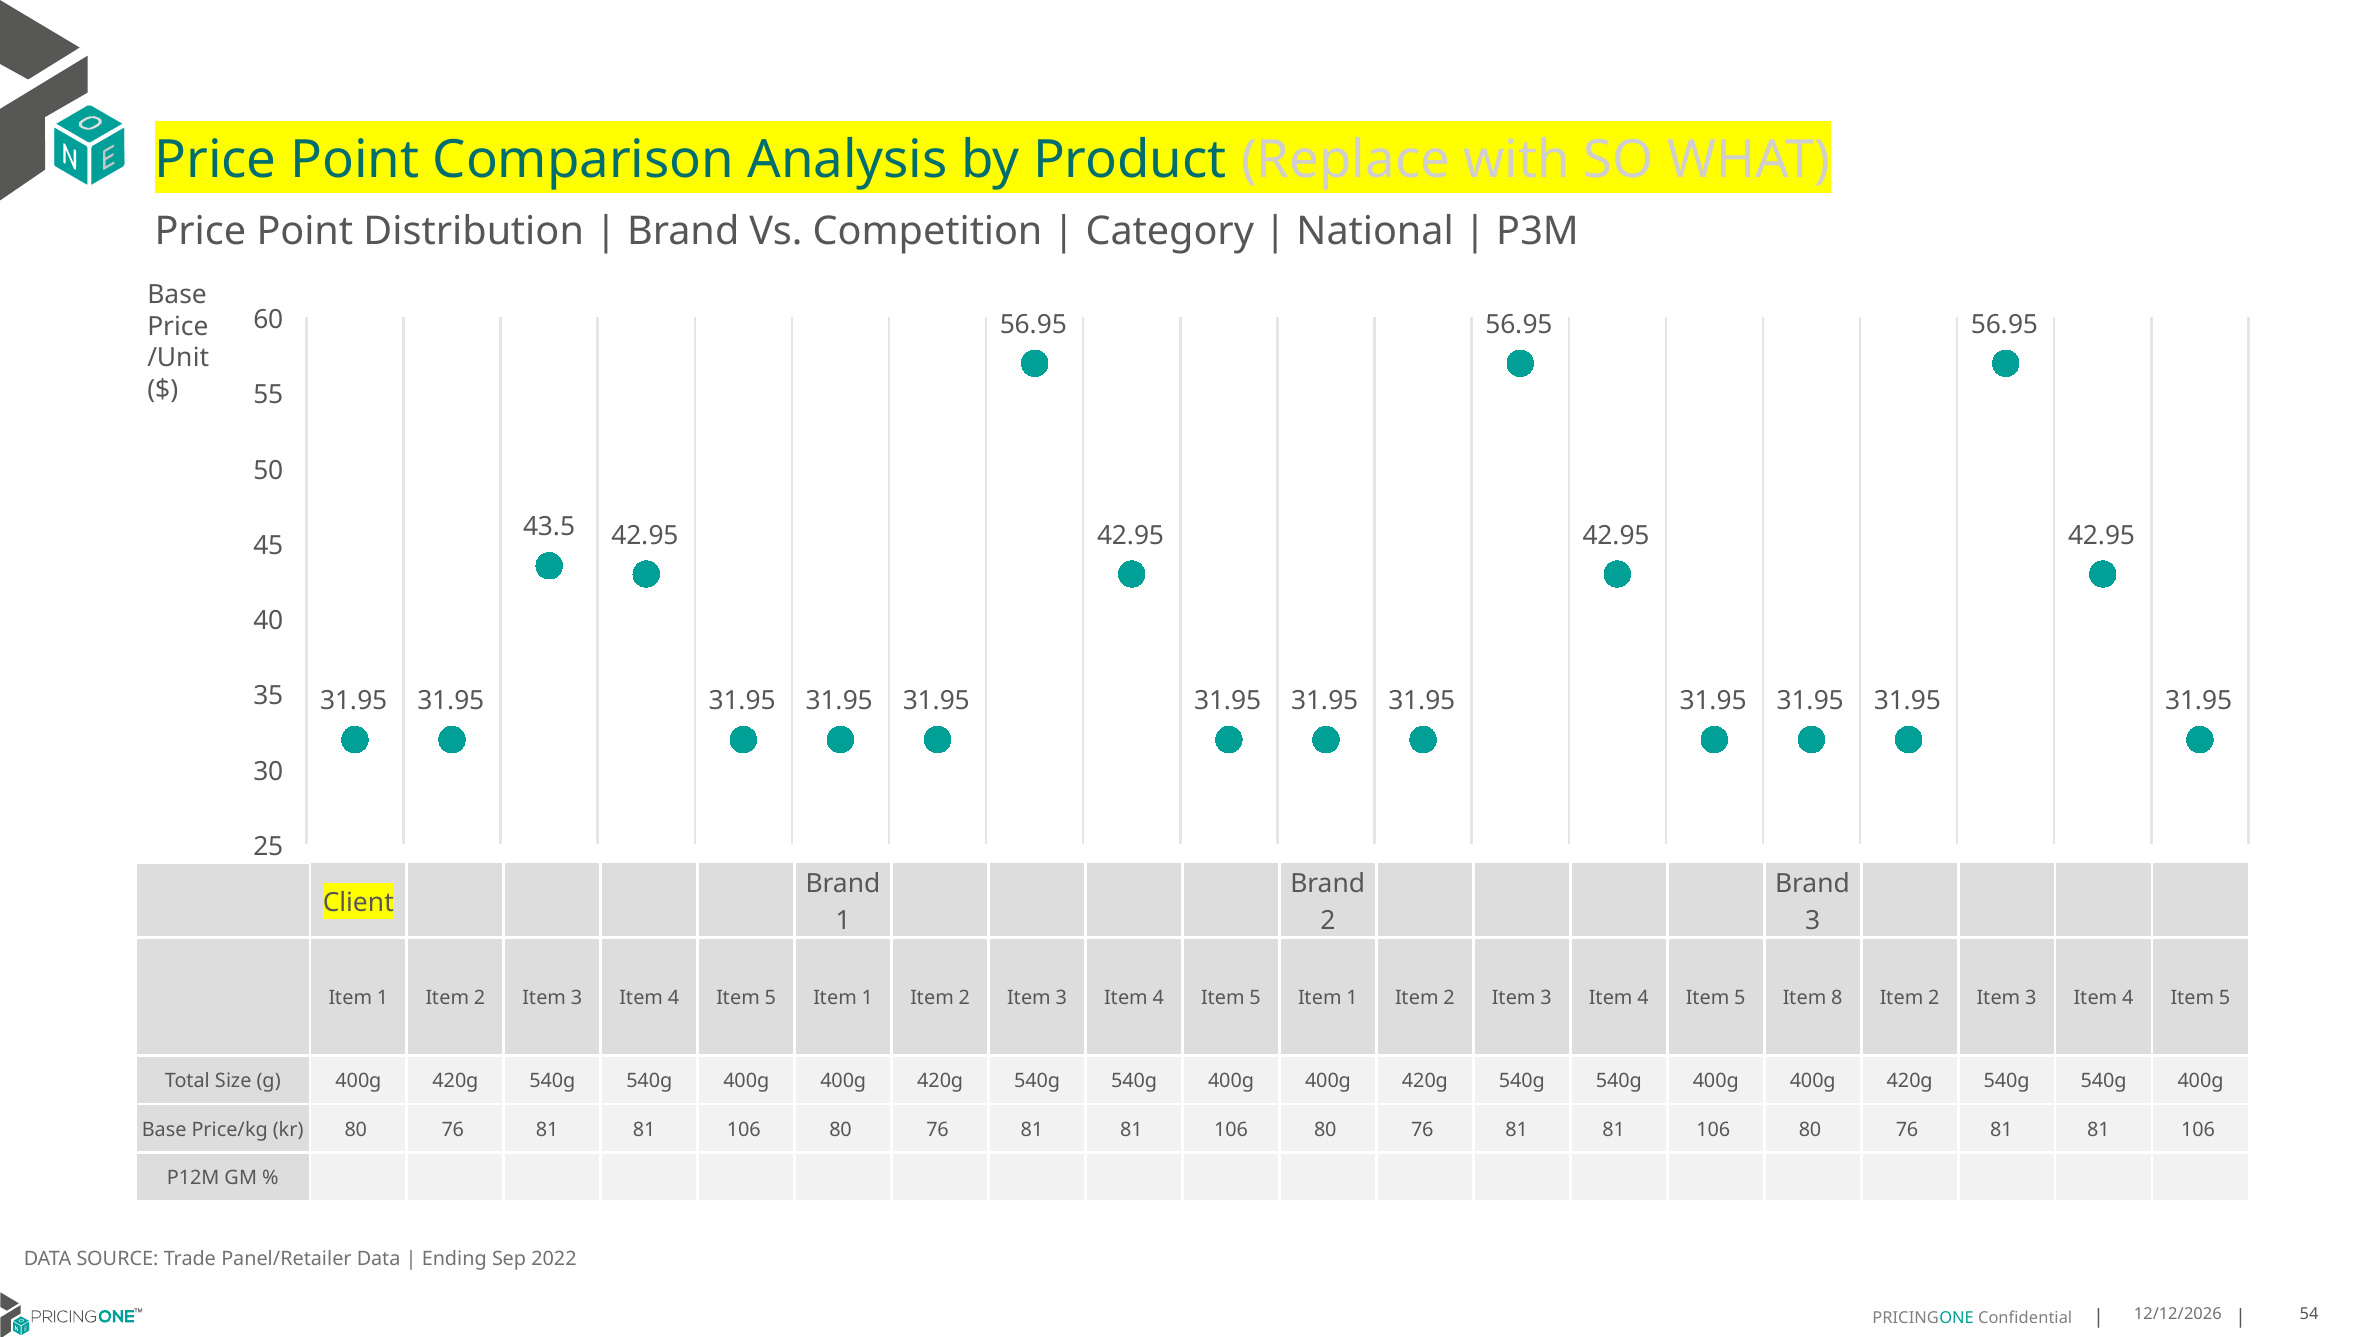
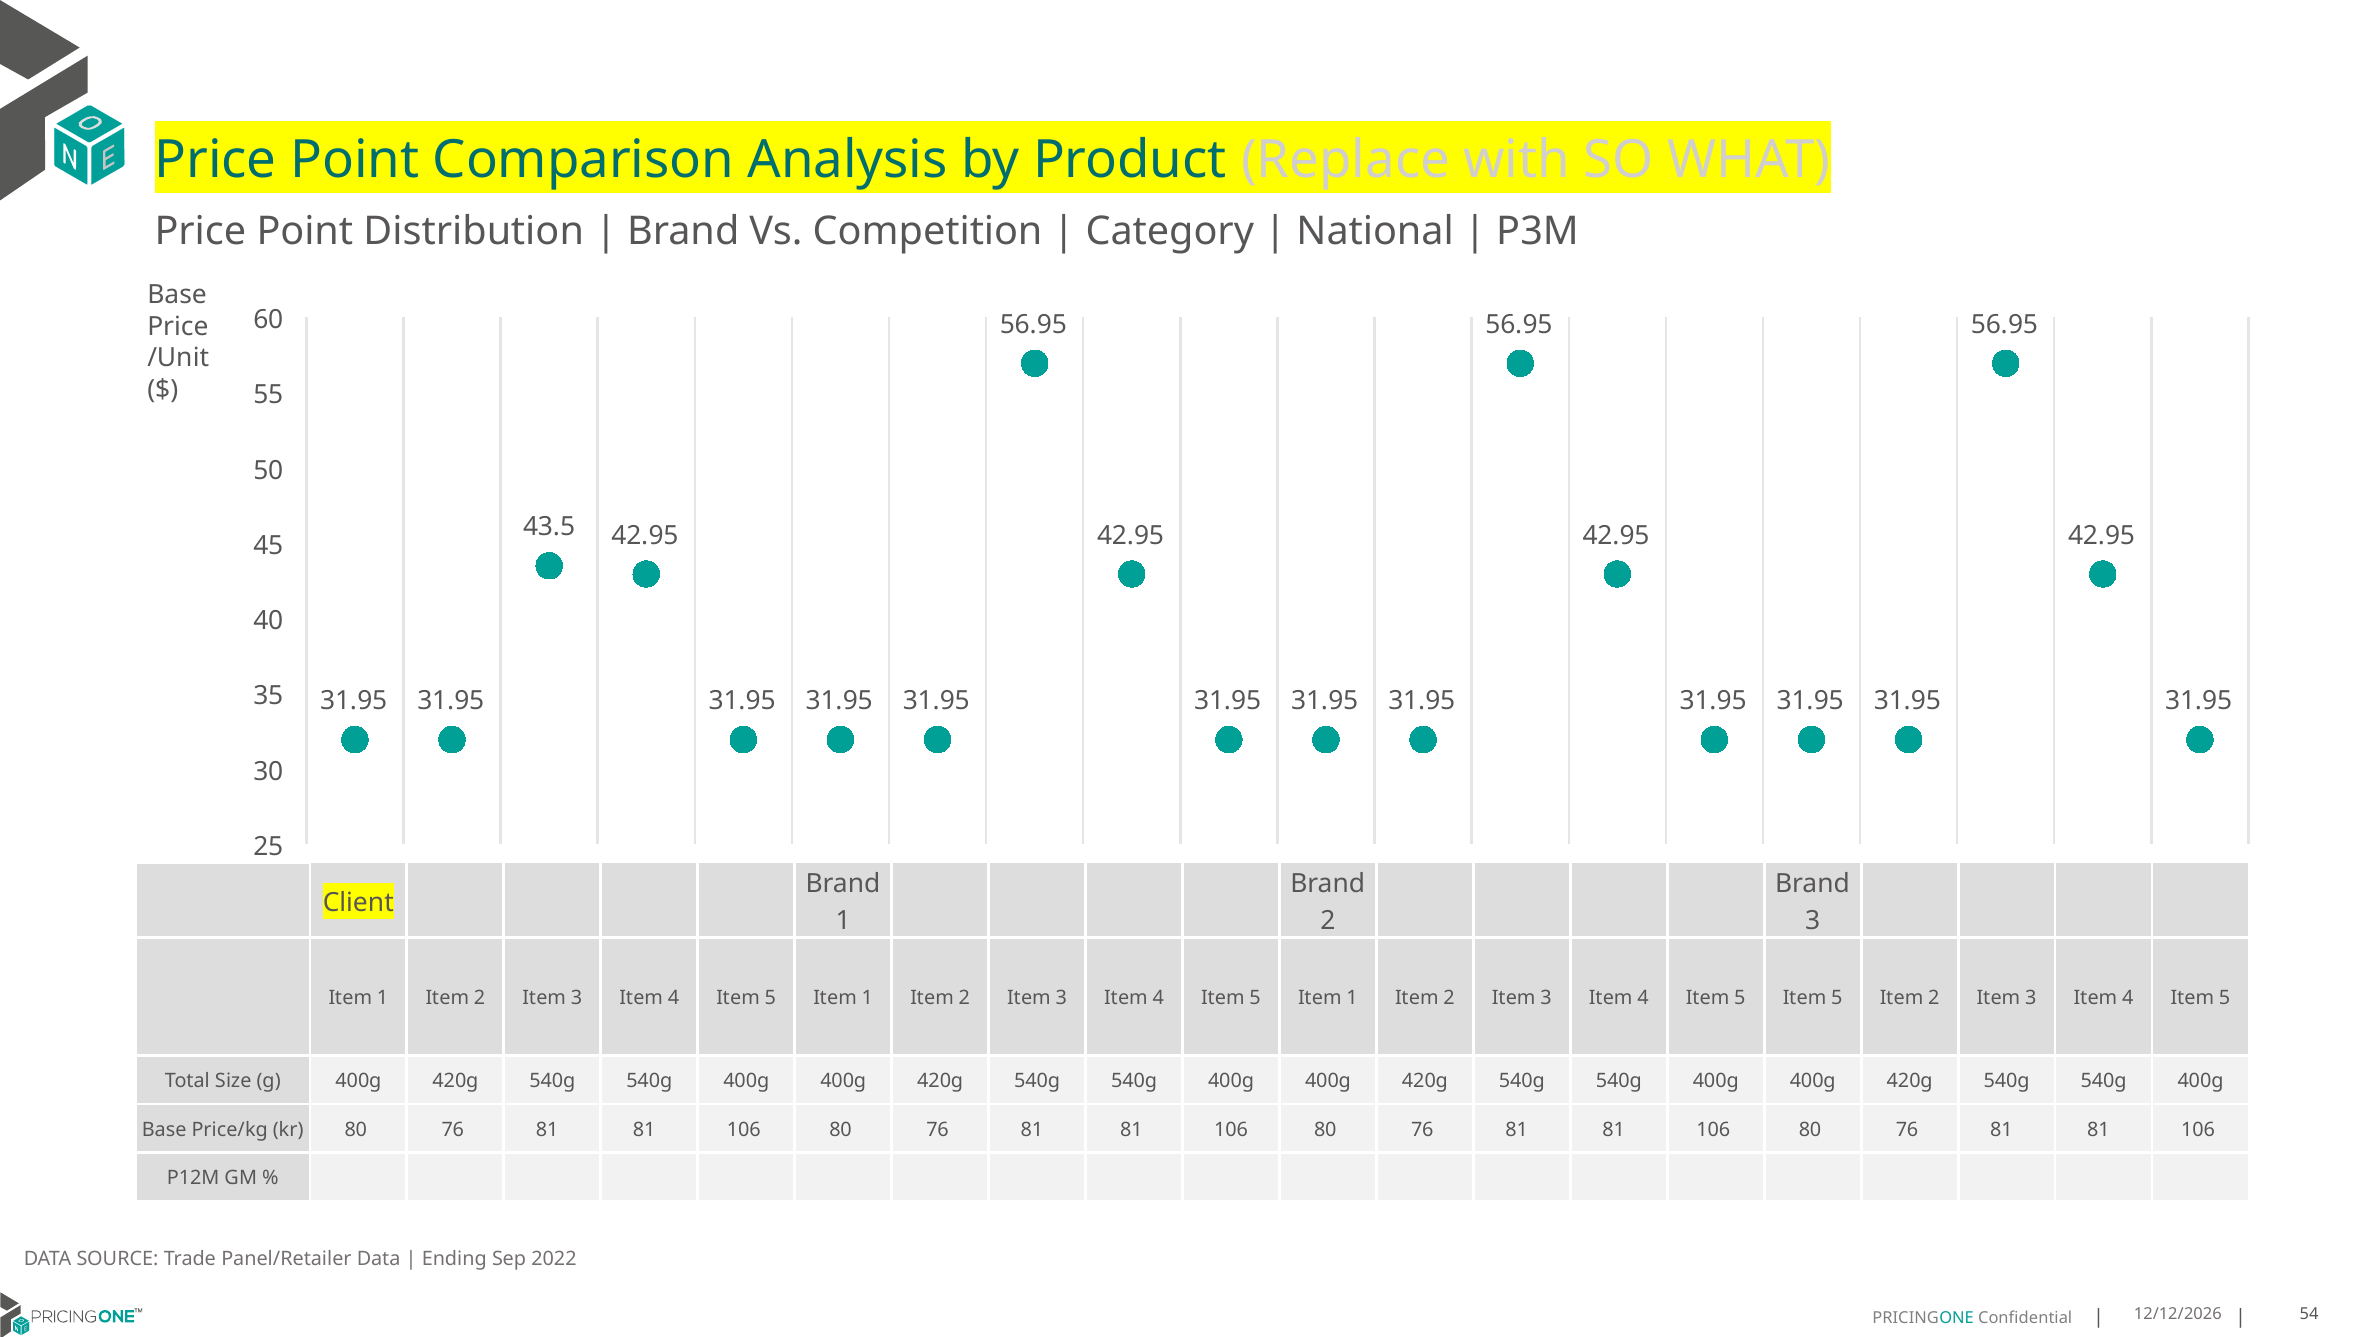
5 Item 8: 8 -> 5
